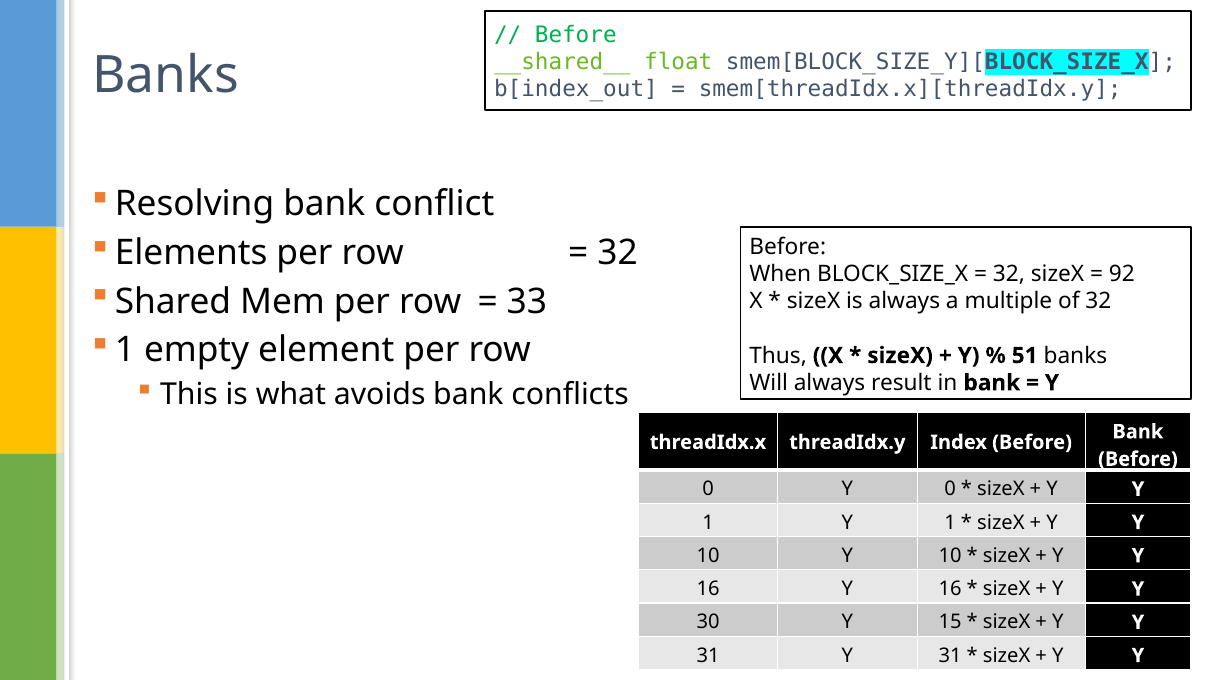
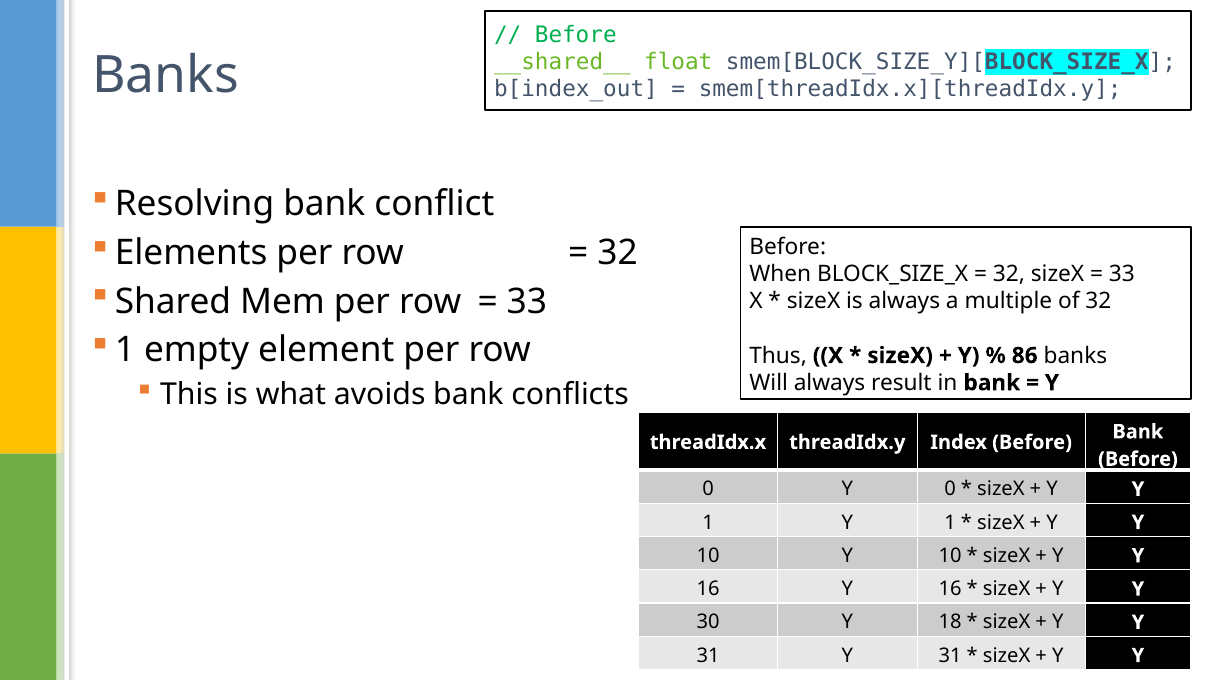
92 at (1122, 274): 92 -> 33
51: 51 -> 86
15: 15 -> 18
